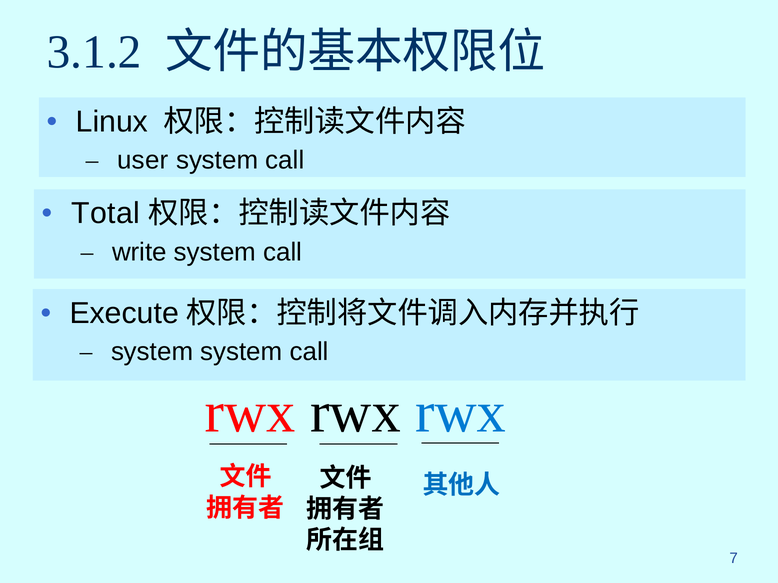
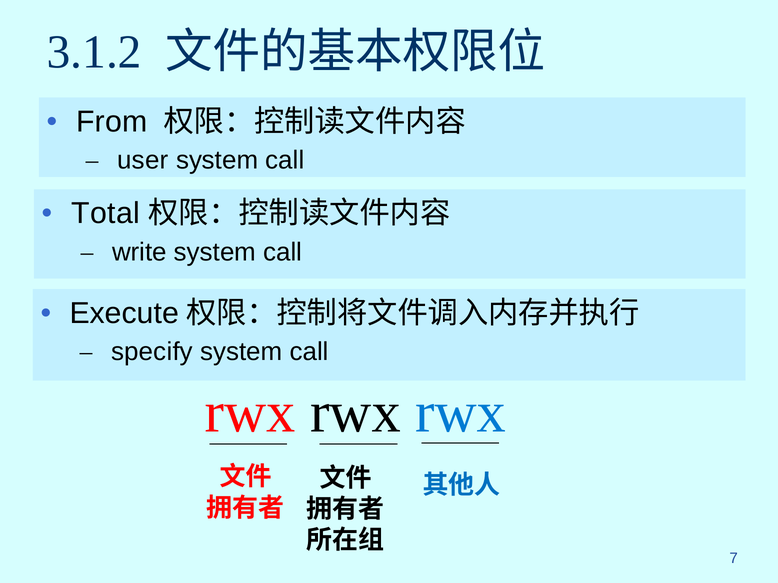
Linux: Linux -> From
system at (152, 352): system -> specify
